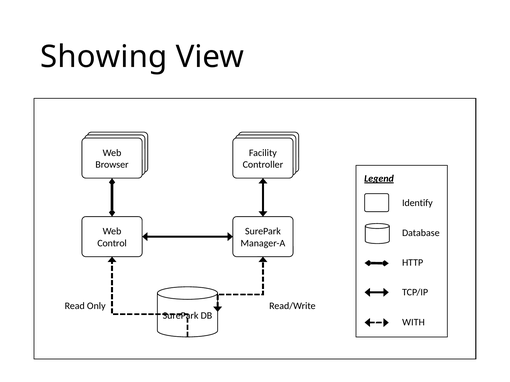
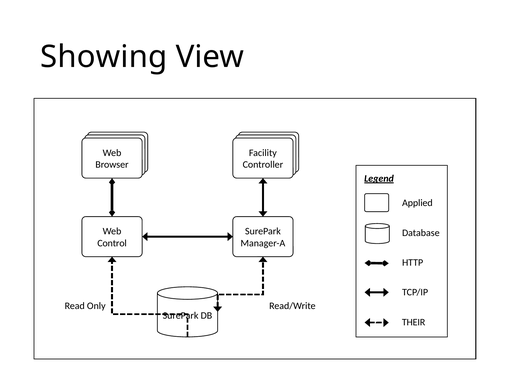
Identify: Identify -> Applied
WITH: WITH -> THEIR
